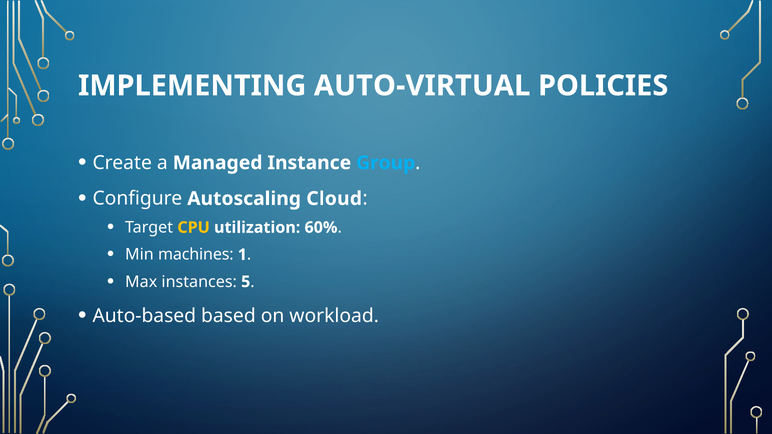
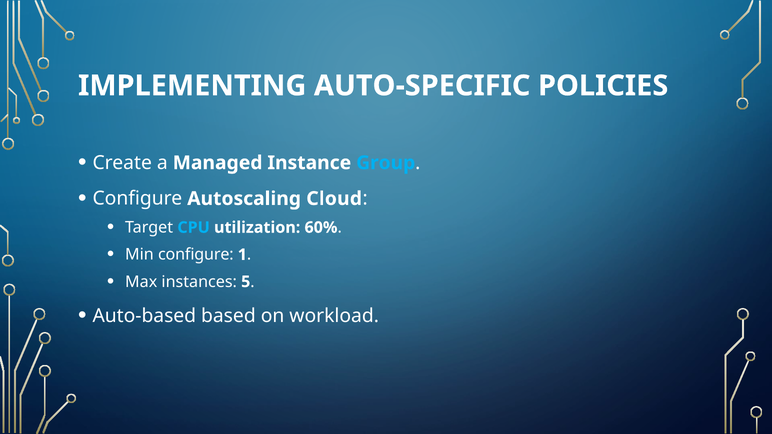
AUTO-VIRTUAL: AUTO-VIRTUAL -> AUTO-SPECIFIC
CPU colour: yellow -> light blue
Min machines: machines -> configure
